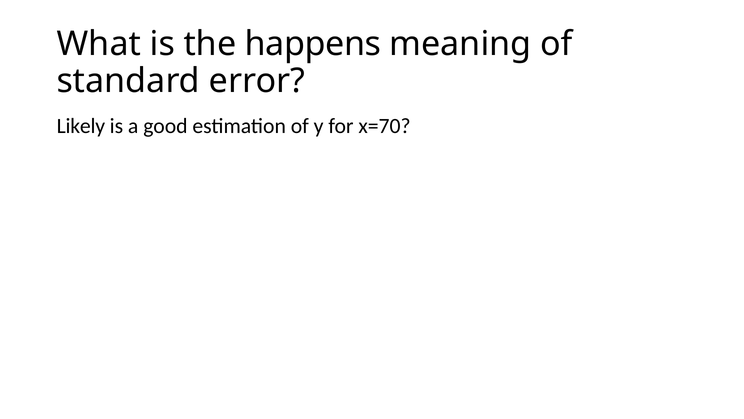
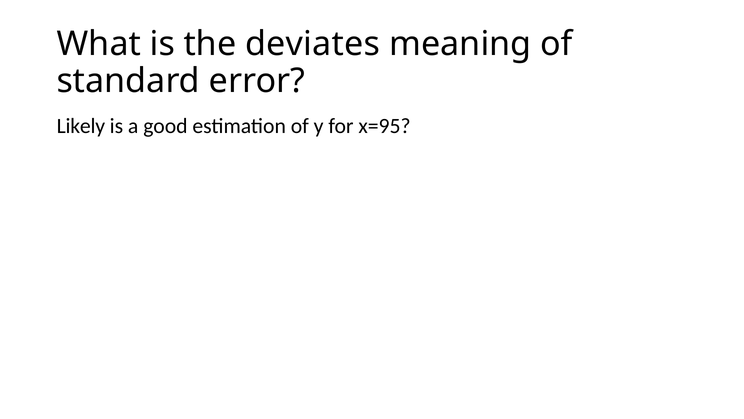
happens: happens -> deviates
x=70: x=70 -> x=95
